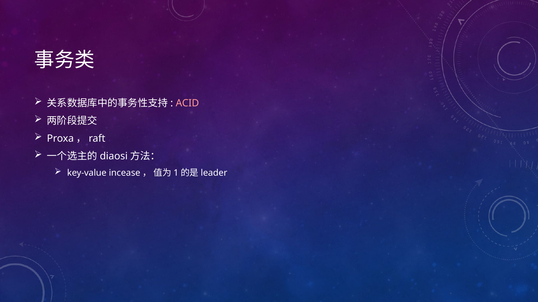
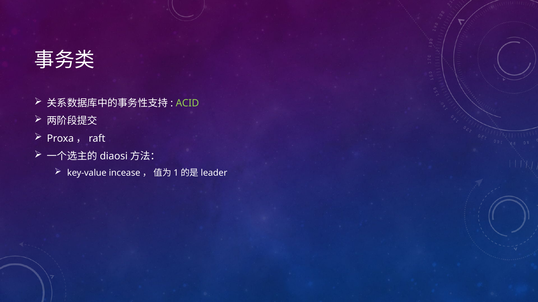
ACID colour: pink -> light green
